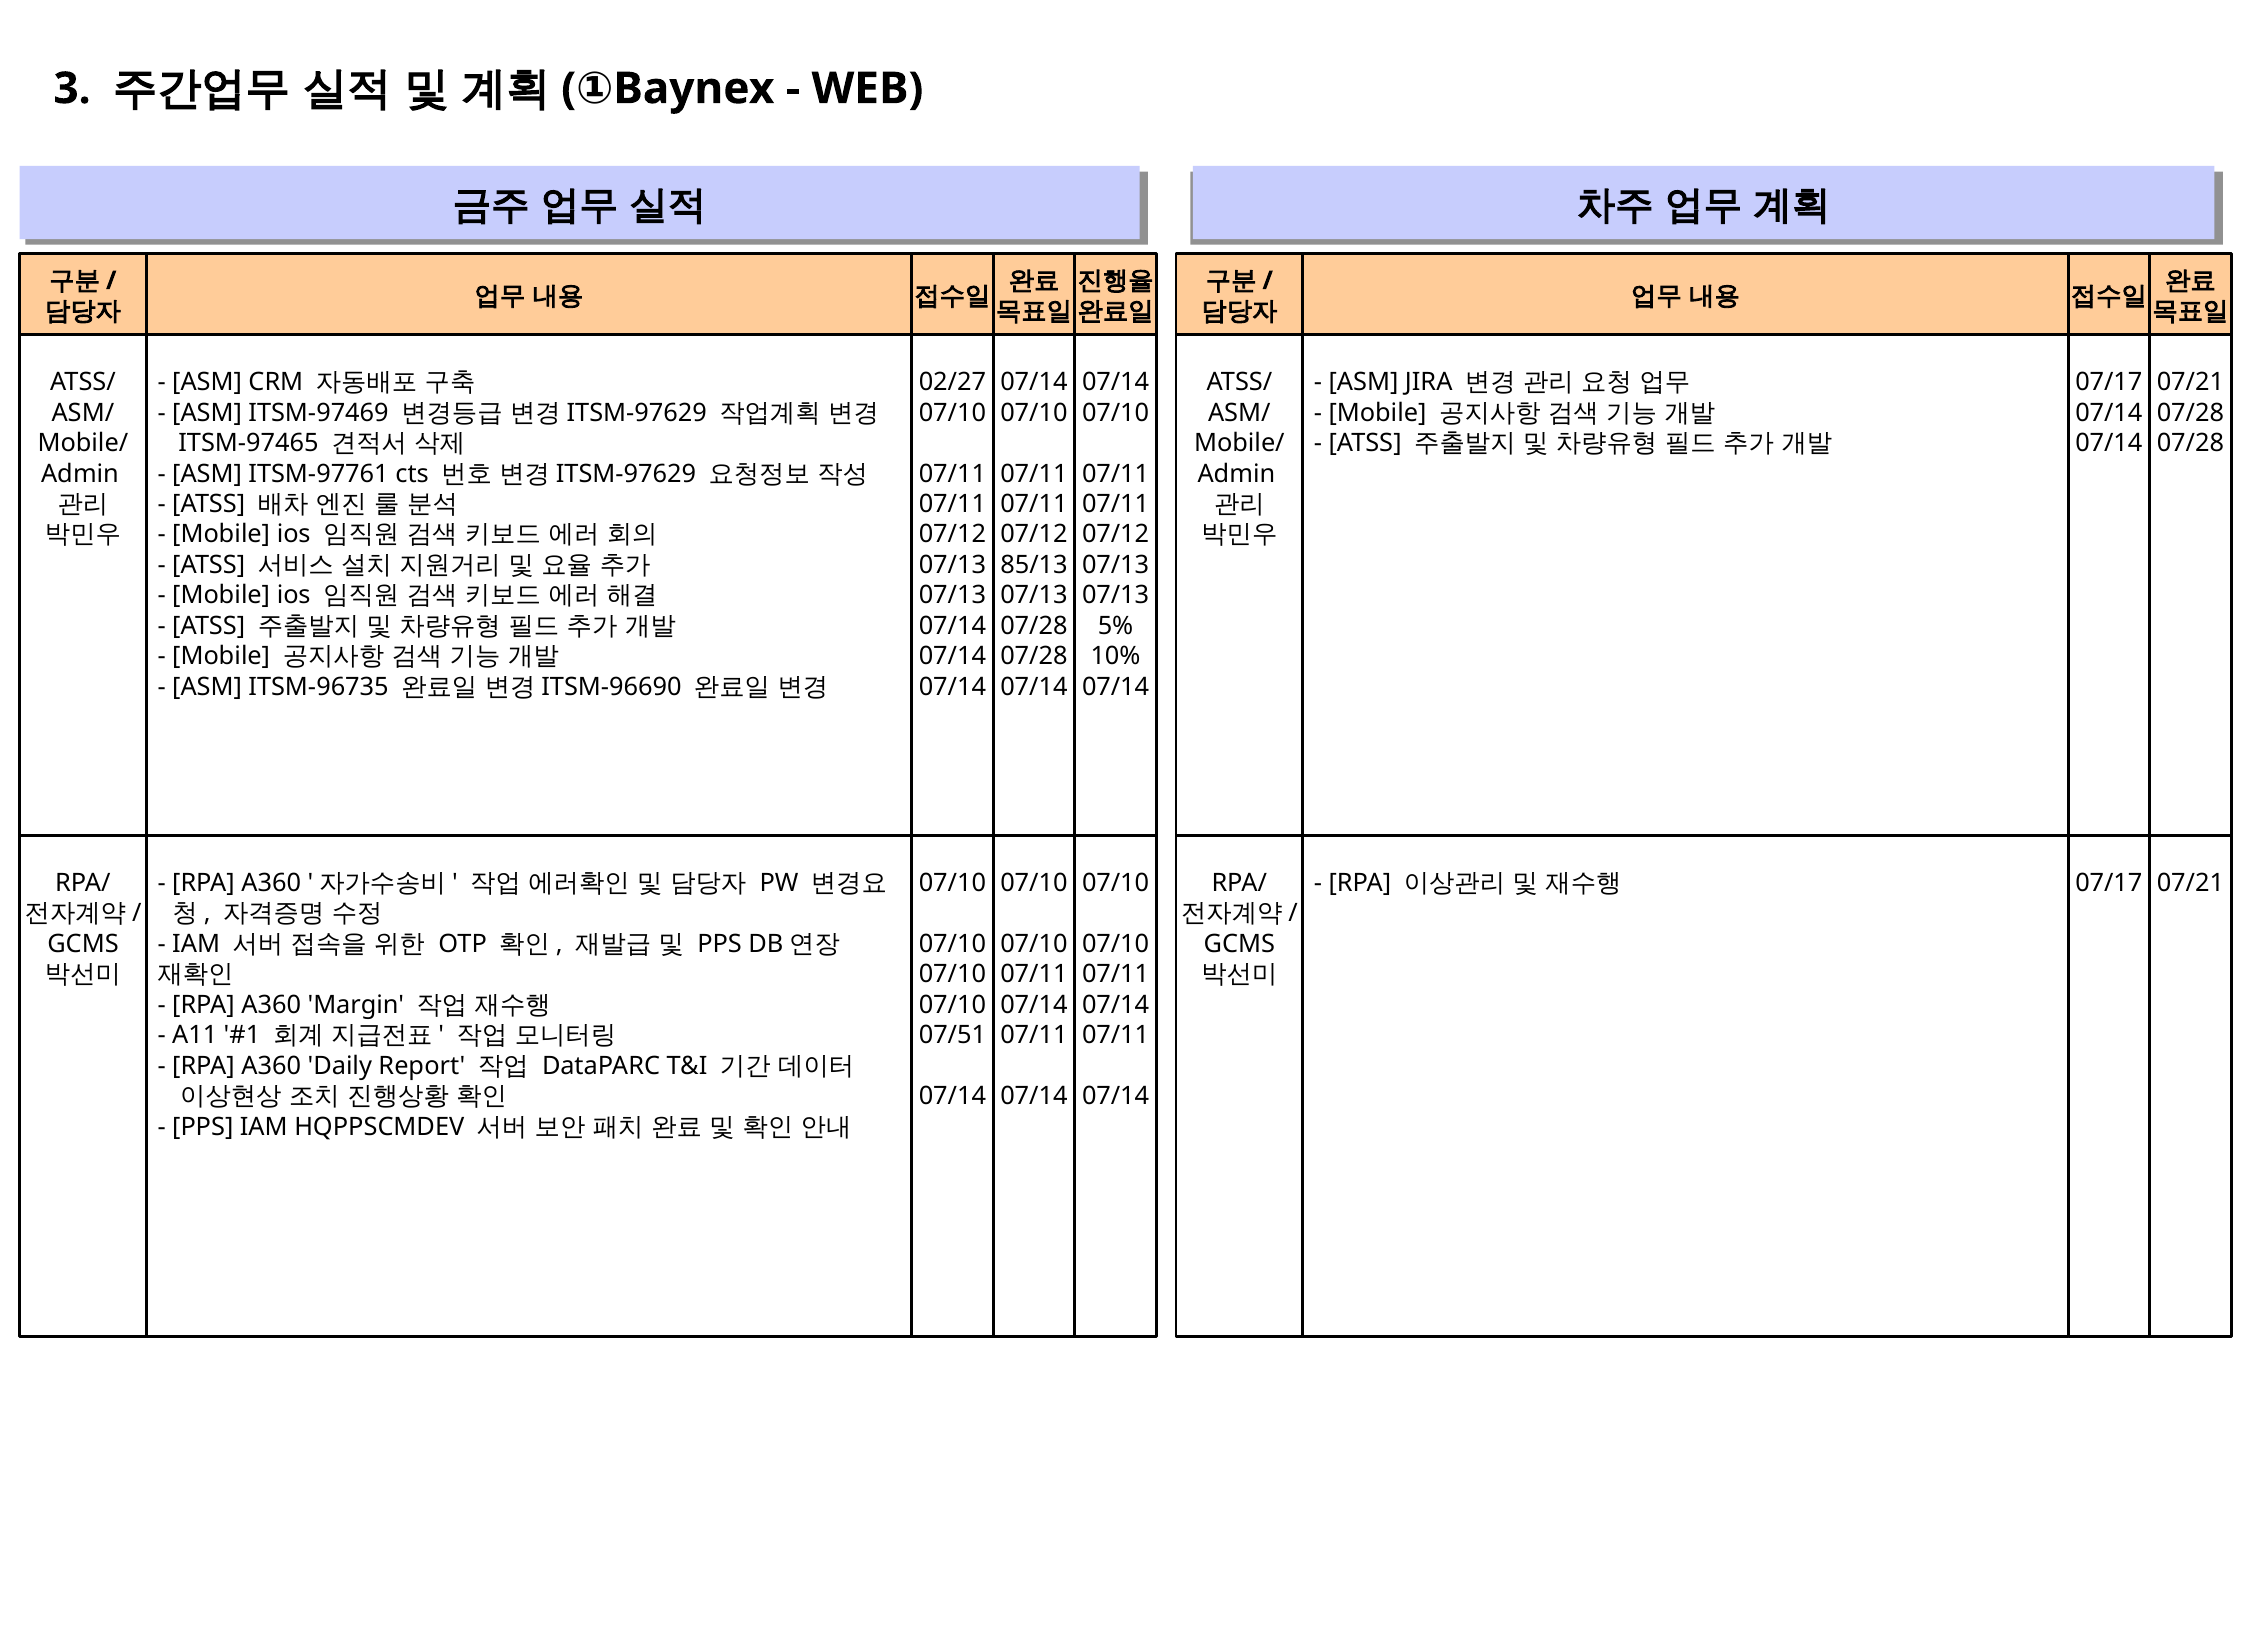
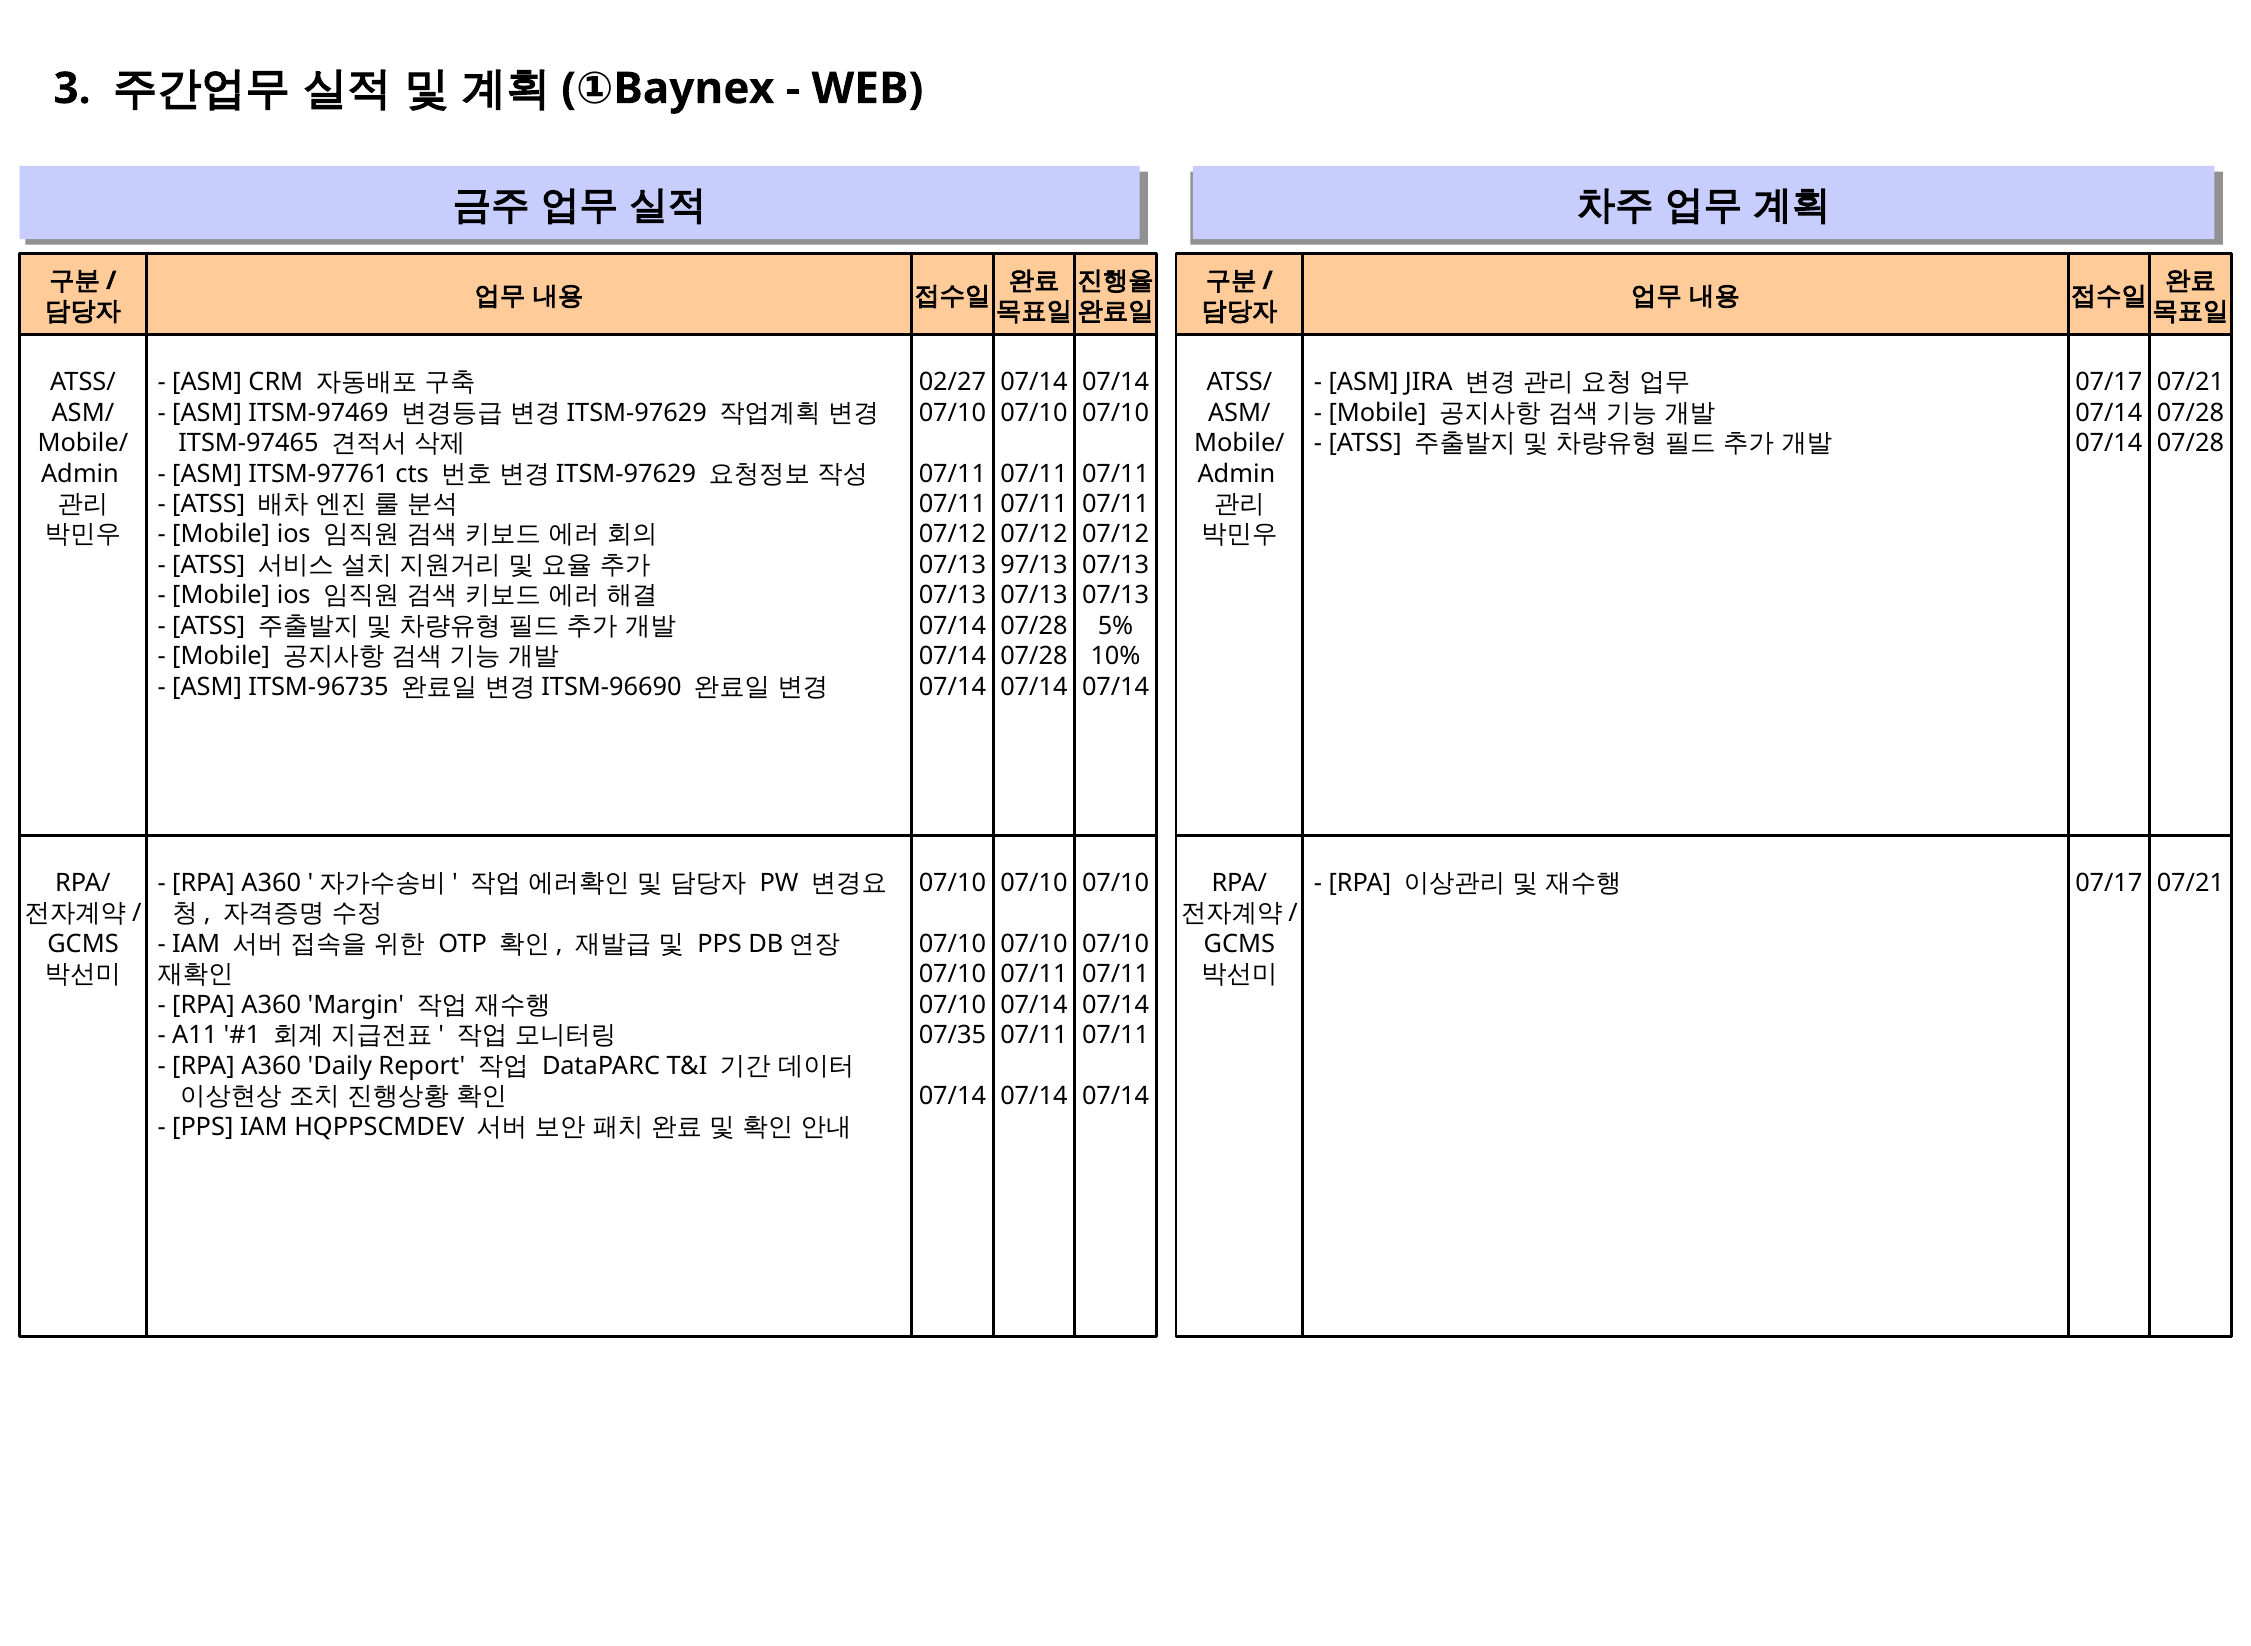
85/13: 85/13 -> 97/13
07/51: 07/51 -> 07/35
